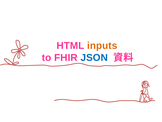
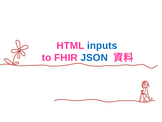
inputs colour: orange -> blue
